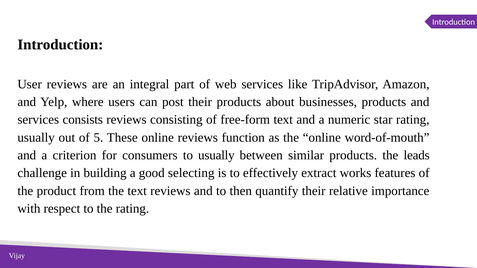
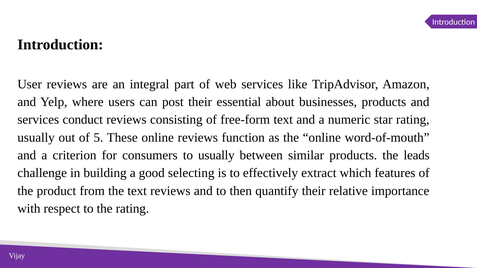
their products: products -> essential
consists: consists -> conduct
works: works -> which
